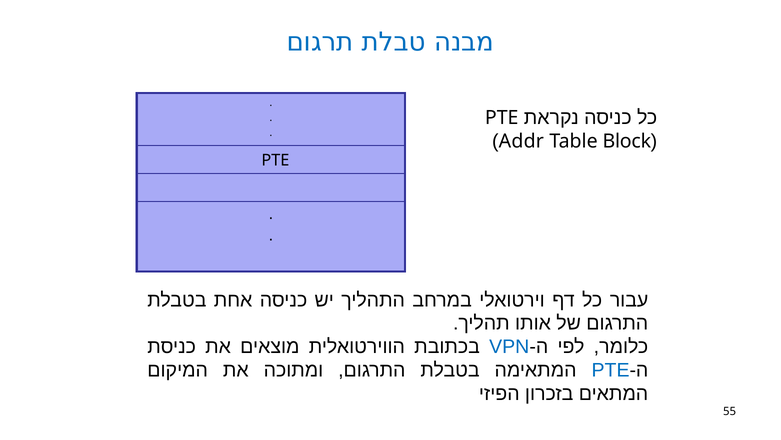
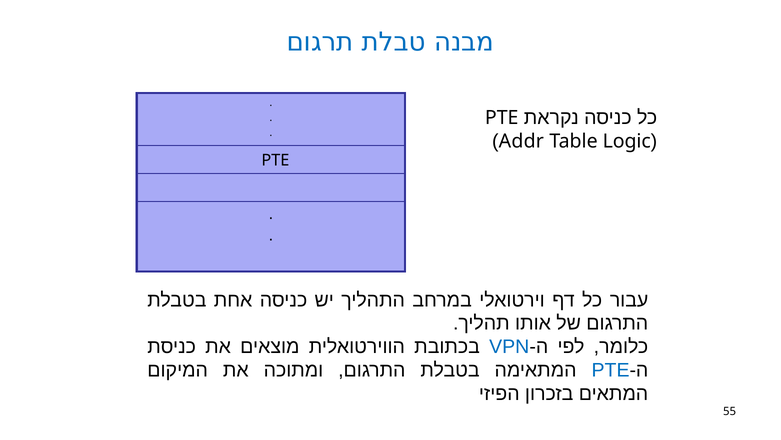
Block: Block -> Logic
